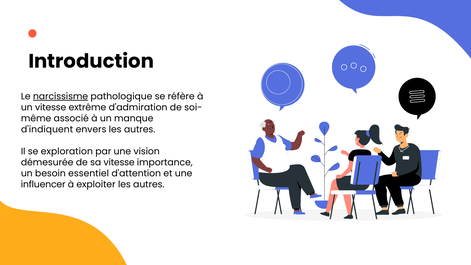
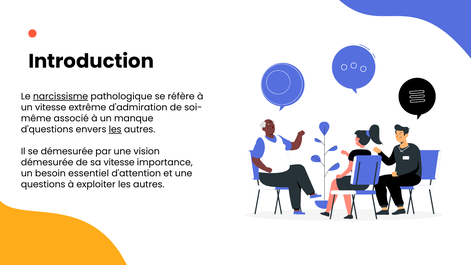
d'indiquent: d'indiquent -> d'questions
les at (115, 129) underline: none -> present
se exploration: exploration -> démesurée
influencer: influencer -> questions
